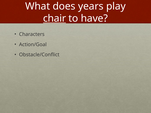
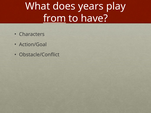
chair: chair -> from
